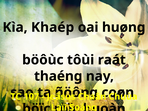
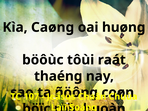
Khaép: Khaép -> Caøng
